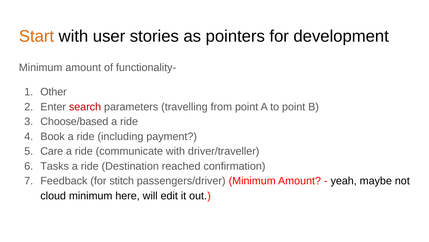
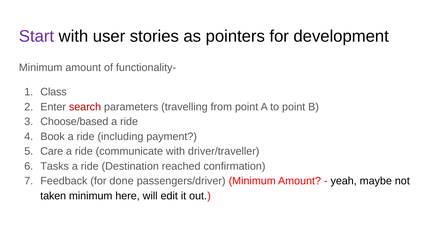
Start colour: orange -> purple
Other: Other -> Class
stitch: stitch -> done
cloud: cloud -> taken
